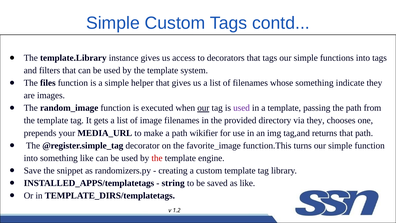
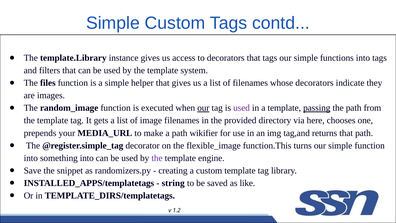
whose something: something -> decorators
passing underline: none -> present
via they: they -> here
favorite_image: favorite_image -> flexible_image
something like: like -> into
the at (157, 158) colour: red -> purple
